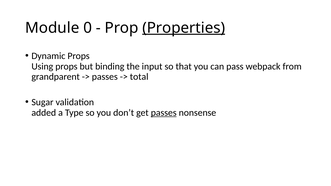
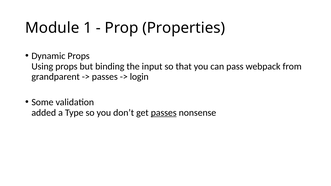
0: 0 -> 1
Properties underline: present -> none
total: total -> login
Sugar: Sugar -> Some
